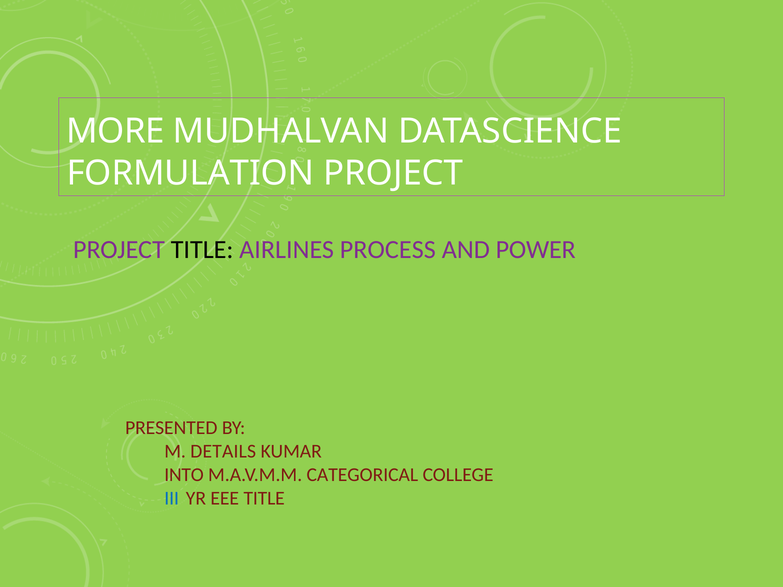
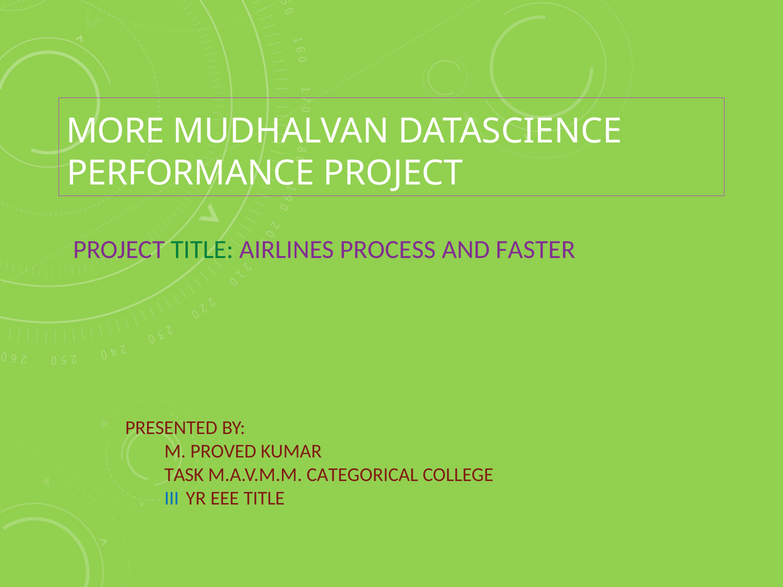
FORMULATION: FORMULATION -> PERFORMANCE
TITLE at (202, 250) colour: black -> green
POWER: POWER -> FASTER
DETAILS: DETAILS -> PROVED
INTO: INTO -> TASK
